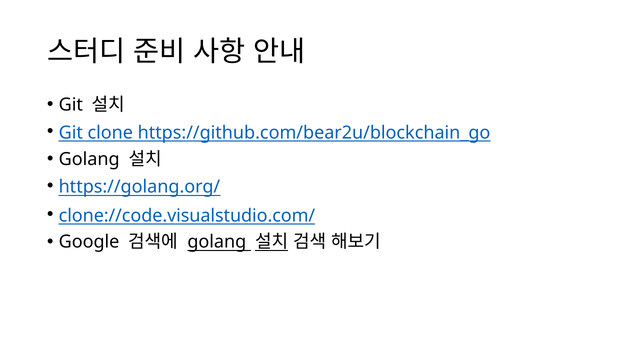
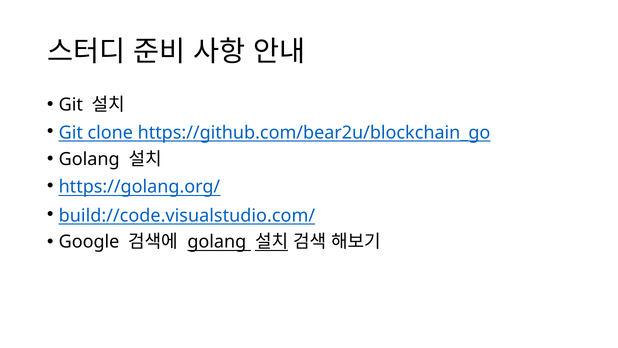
clone://code.visualstudio.com/: clone://code.visualstudio.com/ -> build://code.visualstudio.com/
